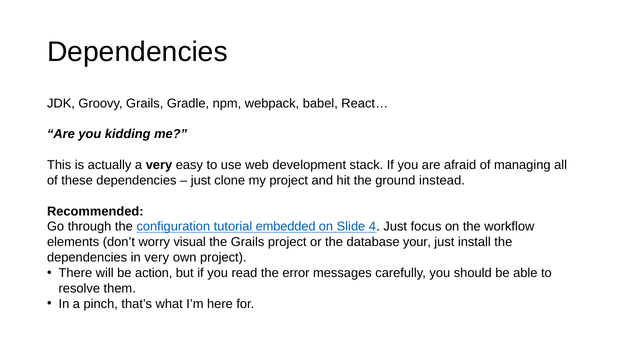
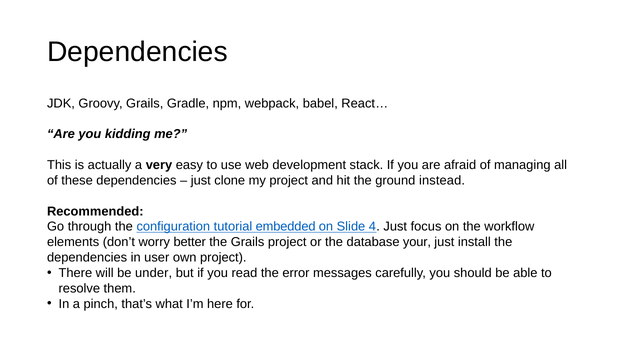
visual: visual -> better
in very: very -> user
action: action -> under
